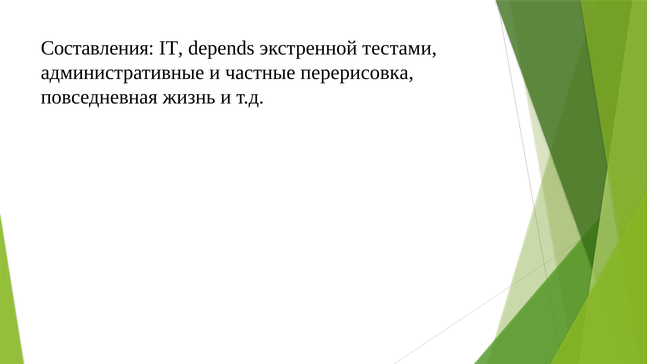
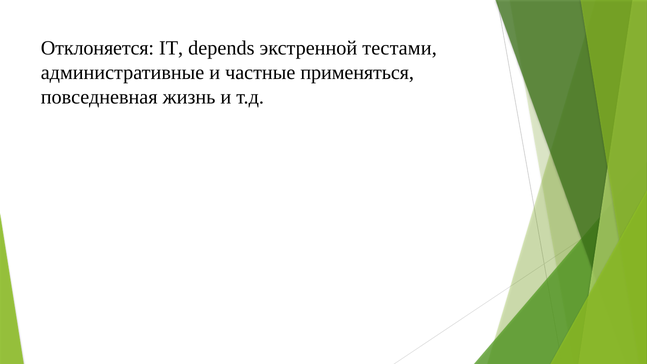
Составления: Составления -> Отклоняется
перерисовка: перерисовка -> применяться
